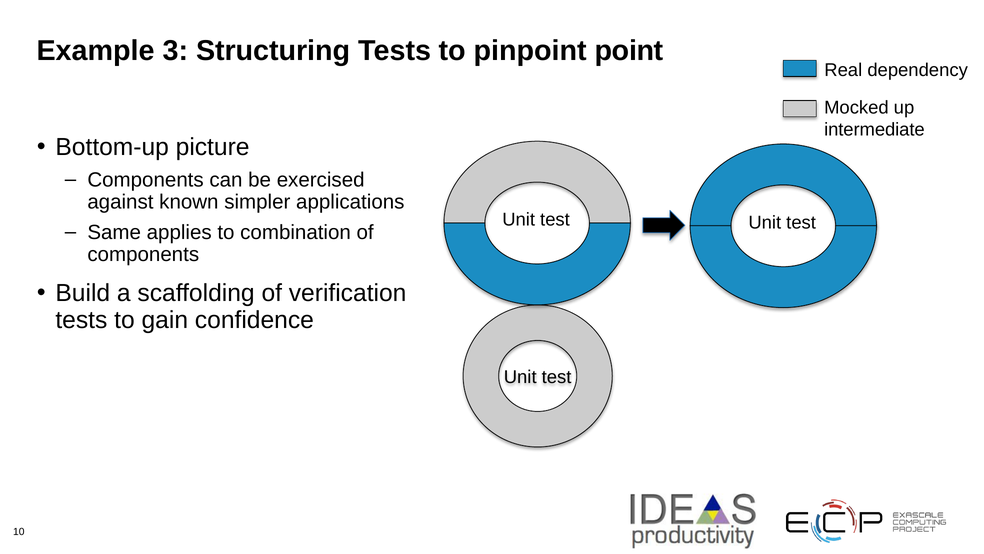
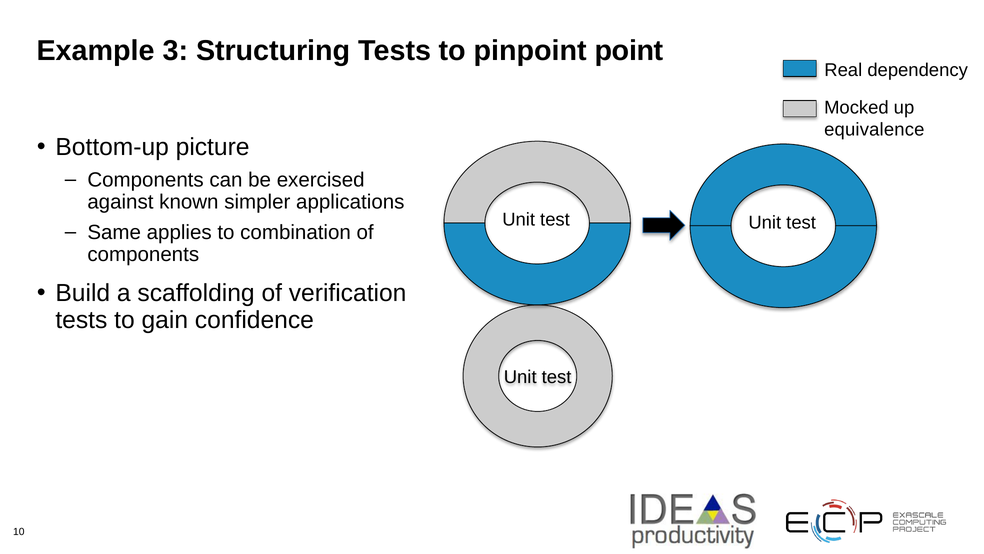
intermediate: intermediate -> equivalence
